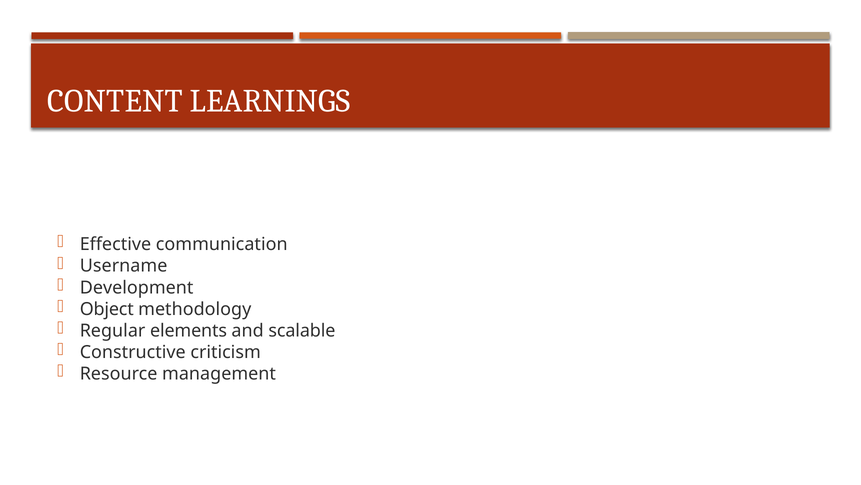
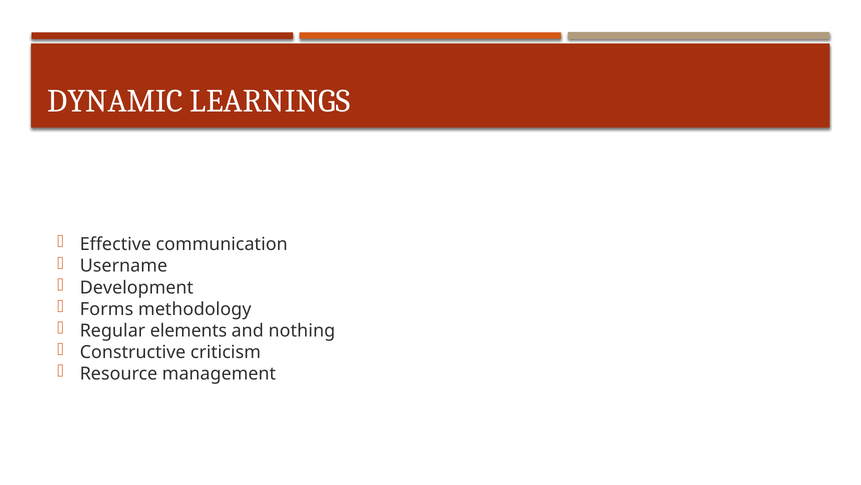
CONTENT: CONTENT -> DYNAMIC
Object: Object -> Forms
scalable: scalable -> nothing
